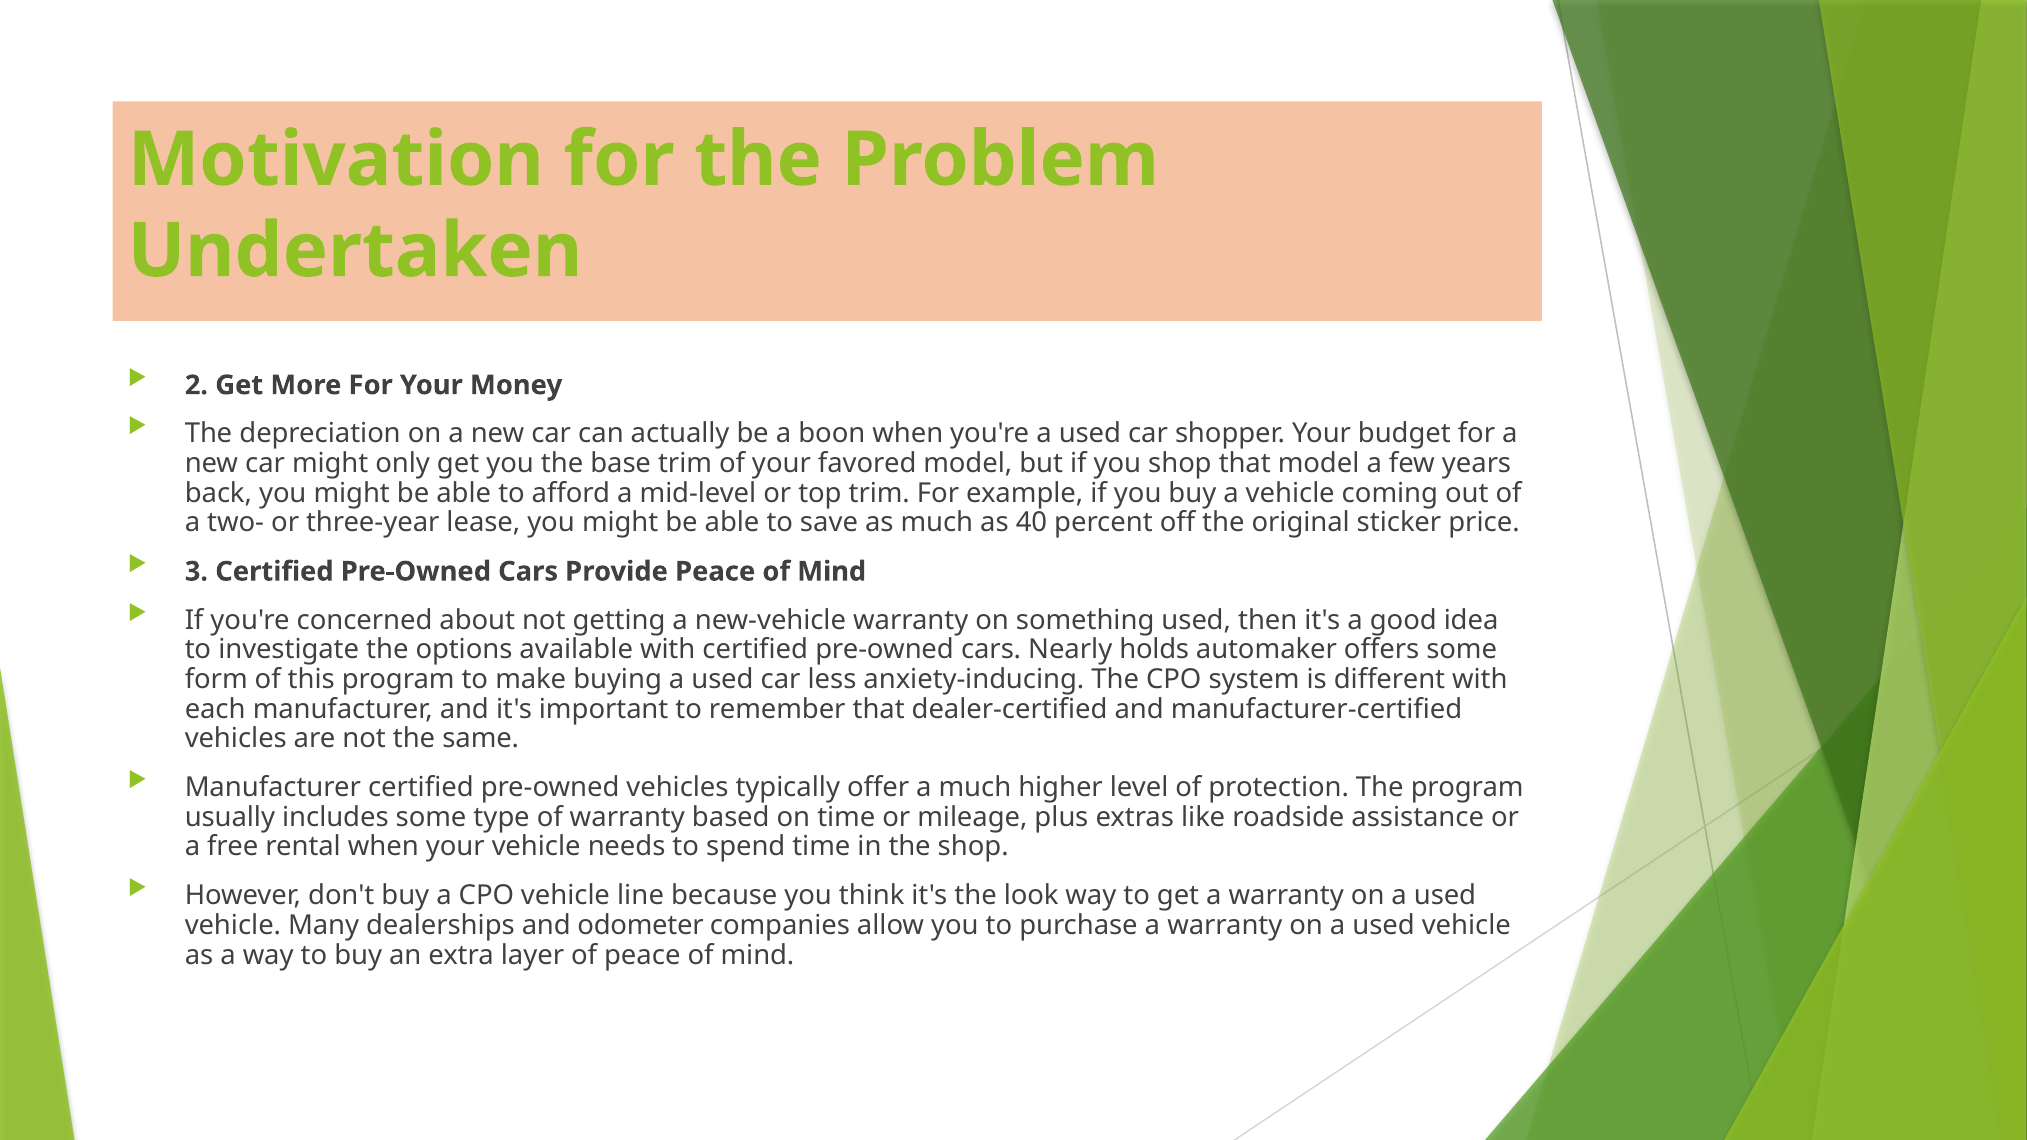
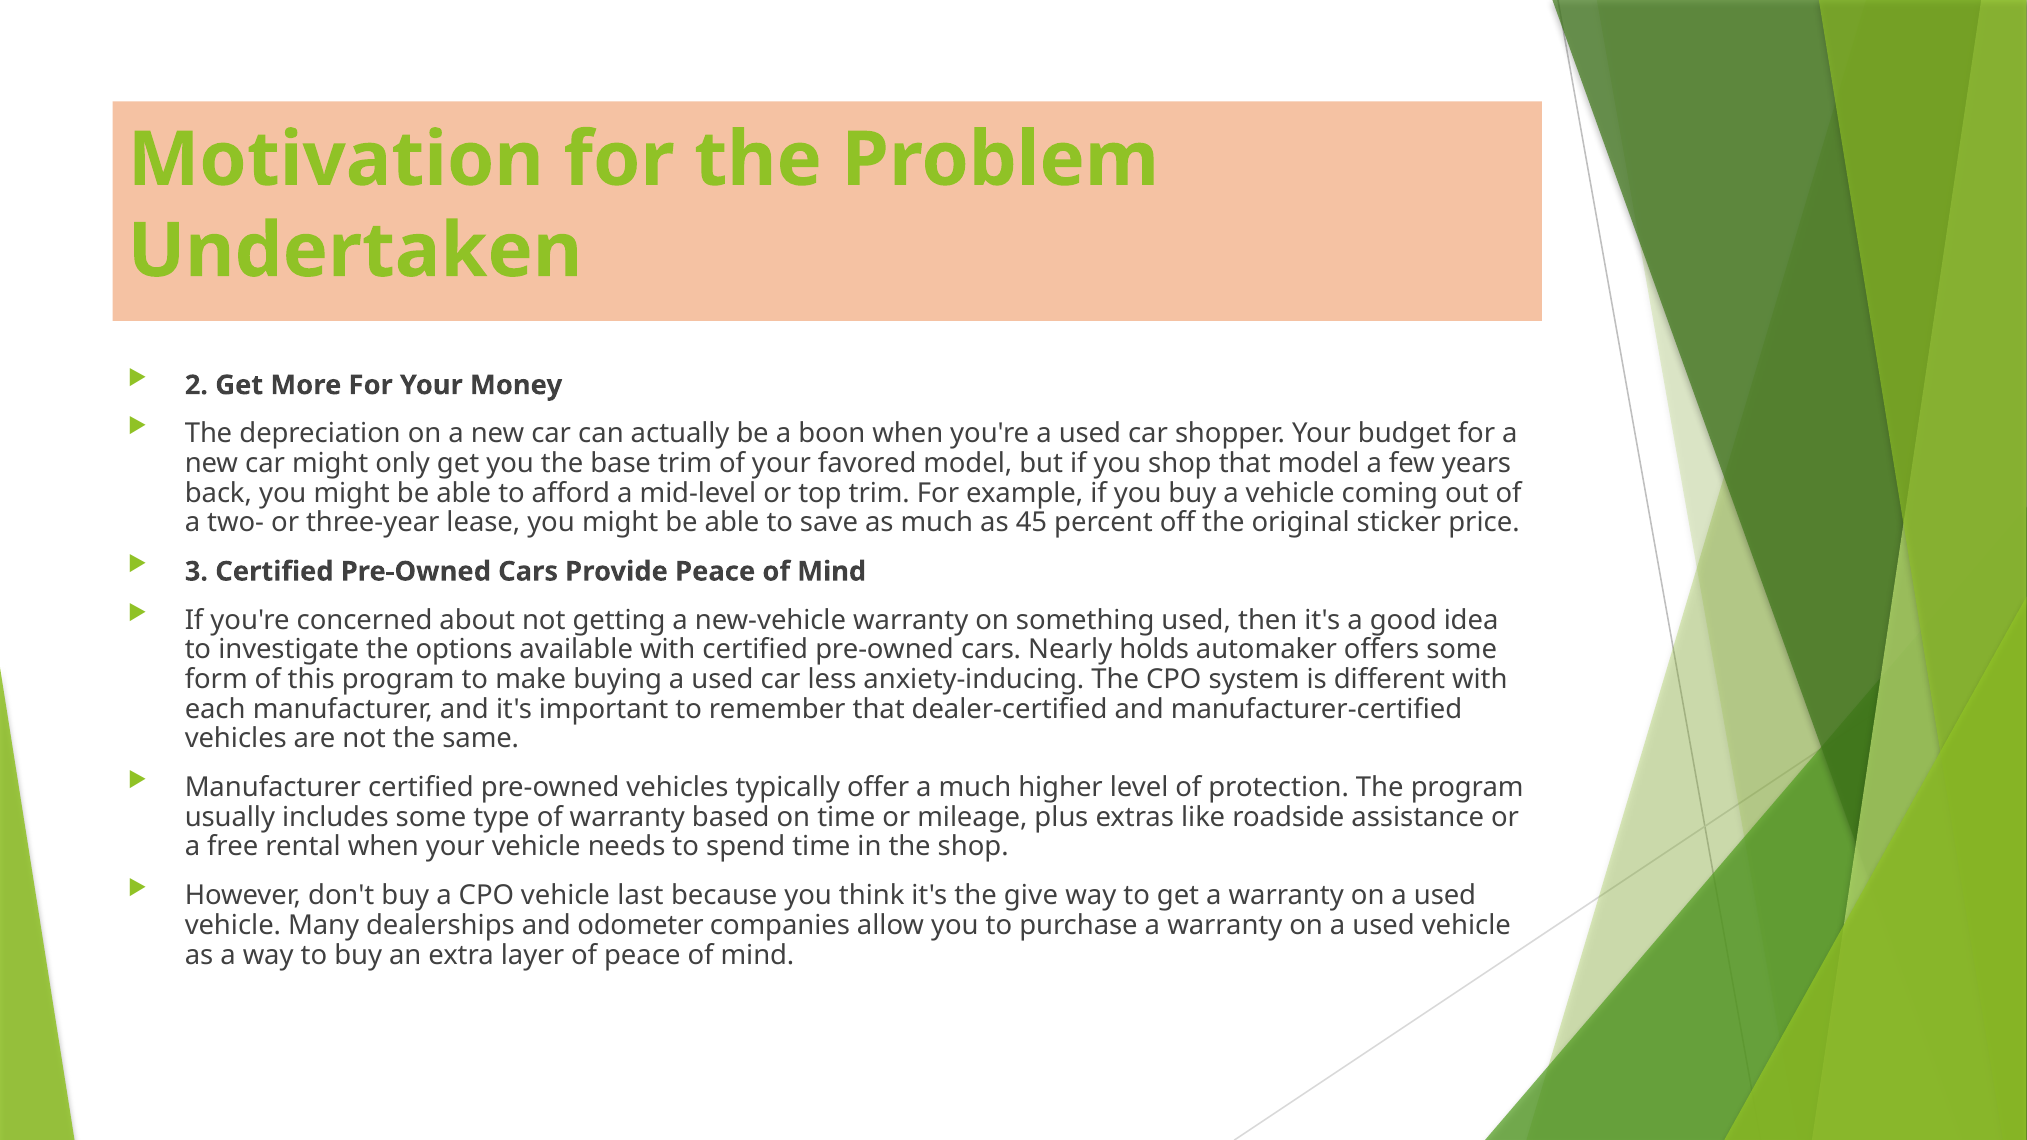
40: 40 -> 45
line: line -> last
look: look -> give
